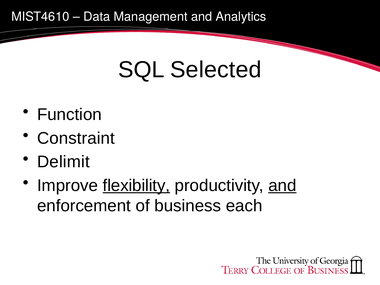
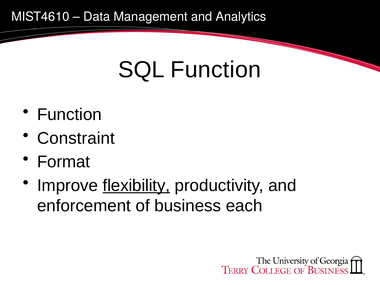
SQL Selected: Selected -> Function
Delimit: Delimit -> Format
and at (282, 186) underline: present -> none
